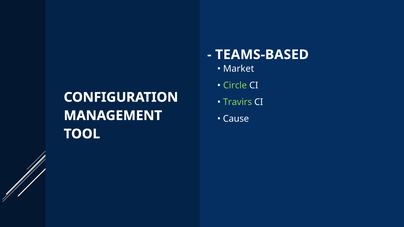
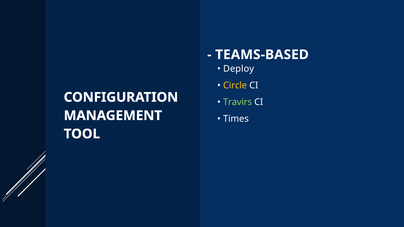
Market: Market -> Deploy
Circle colour: light green -> yellow
Cause: Cause -> Times
